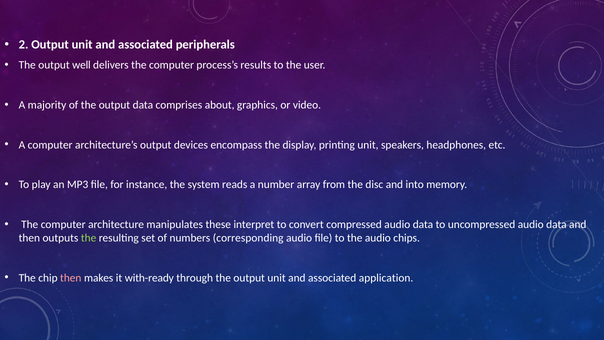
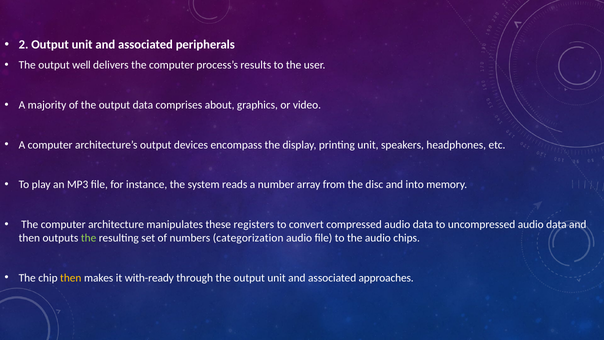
interpret: interpret -> registers
corresponding: corresponding -> categorization
then at (71, 278) colour: pink -> yellow
application: application -> approaches
